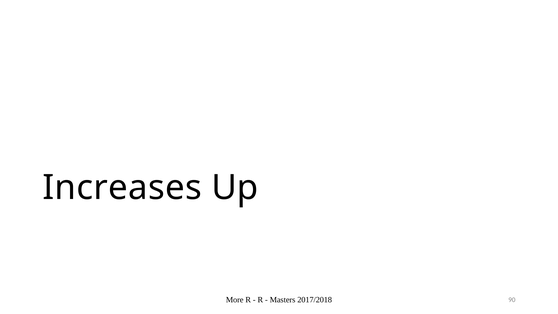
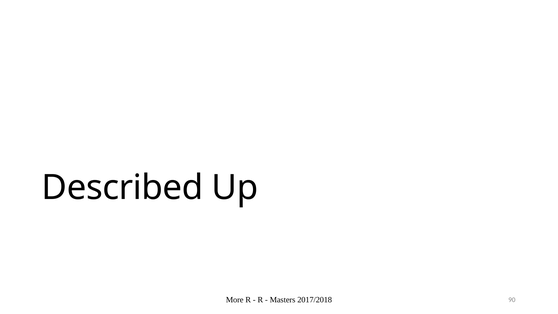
Increases: Increases -> Described
